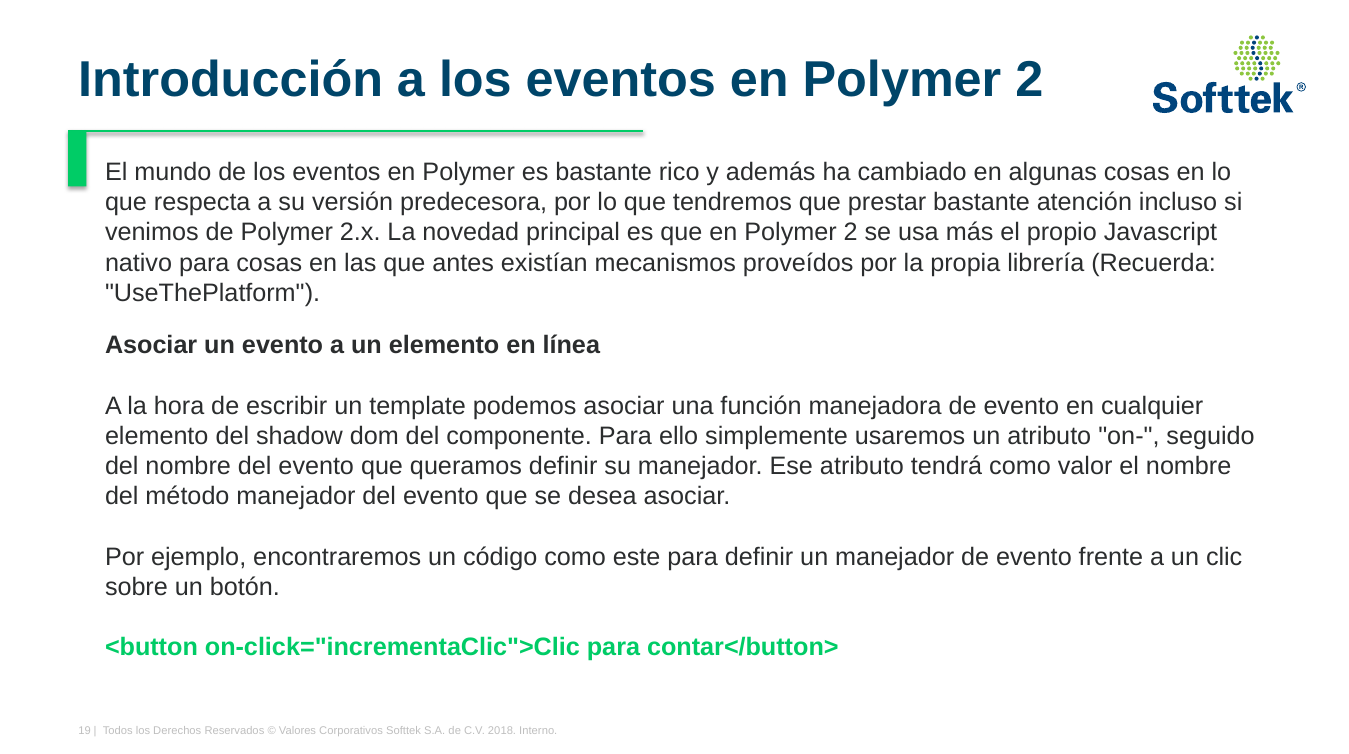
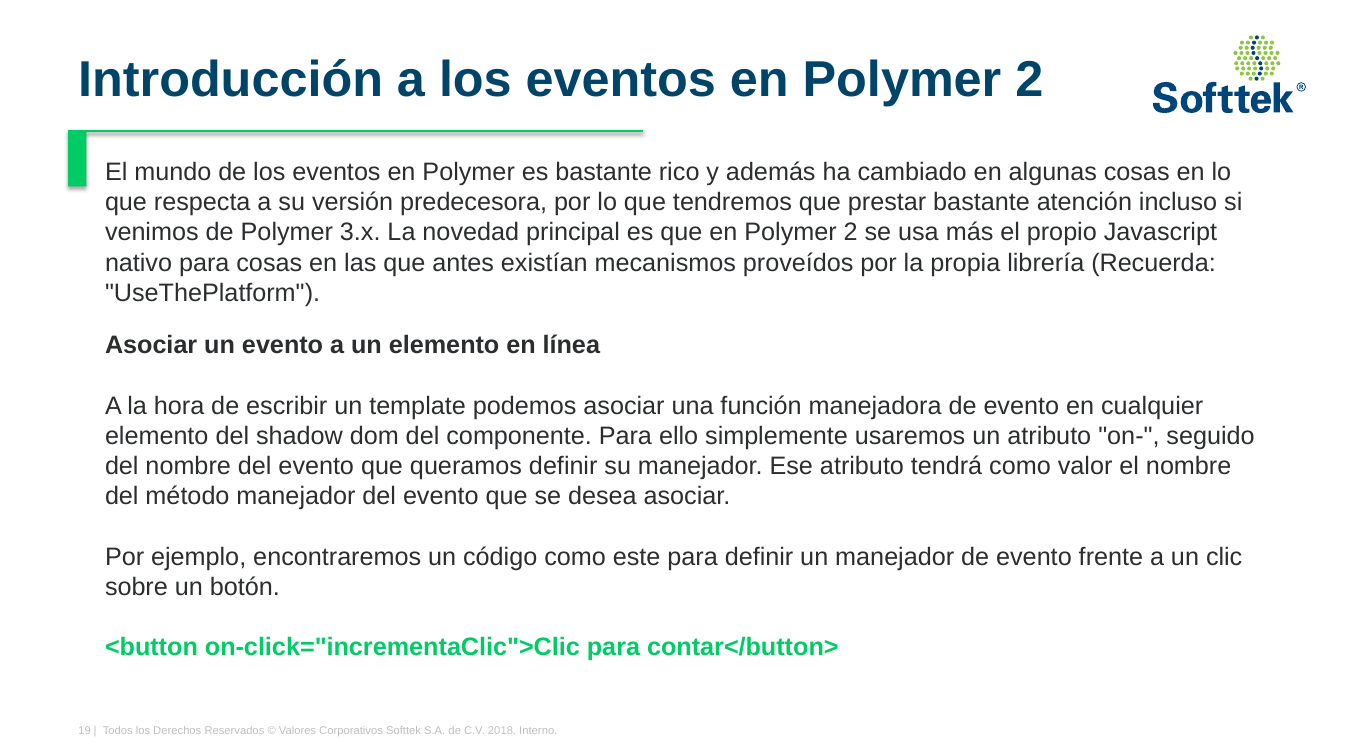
2.x: 2.x -> 3.x
